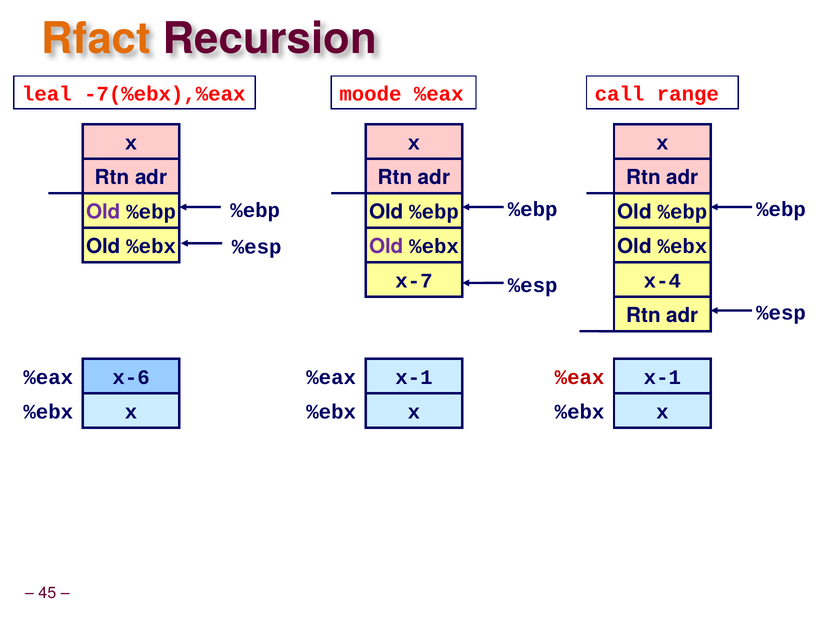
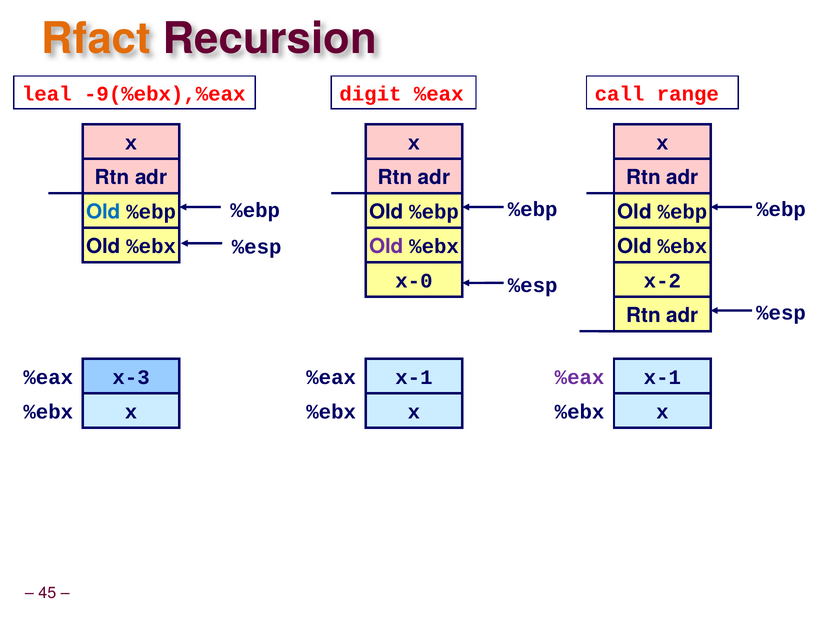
-7(%ebx),%eax: -7(%ebx),%eax -> -9(%ebx),%eax
moode: moode -> digit
Old at (103, 212) colour: purple -> blue
x-7: x-7 -> x-0
x-4: x-4 -> x-2
x-6: x-6 -> x-3
%eax at (580, 377) colour: red -> purple
